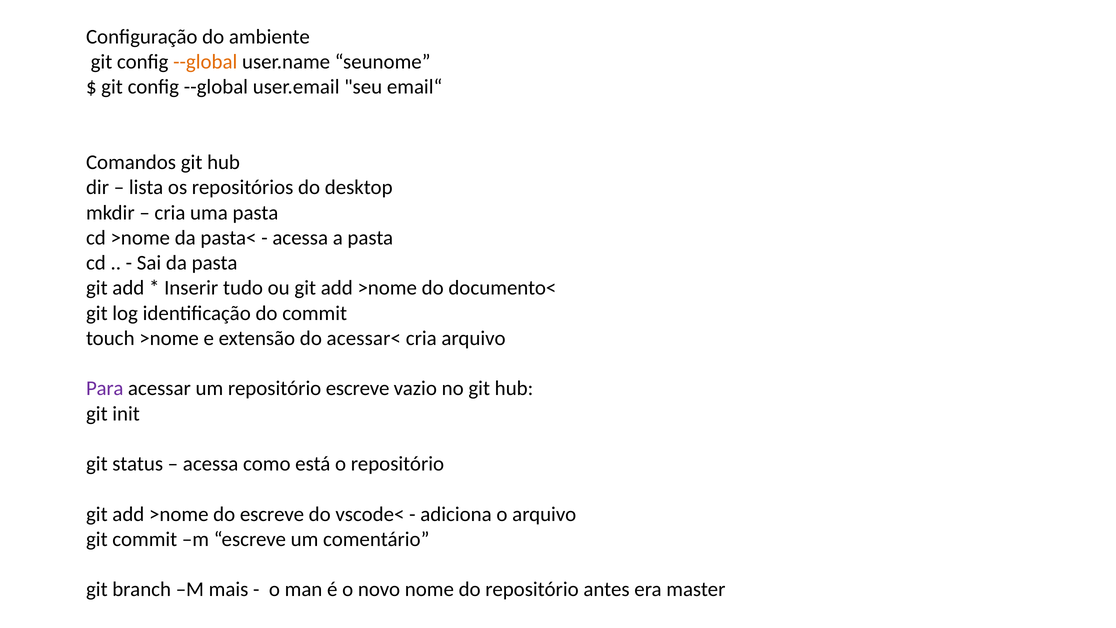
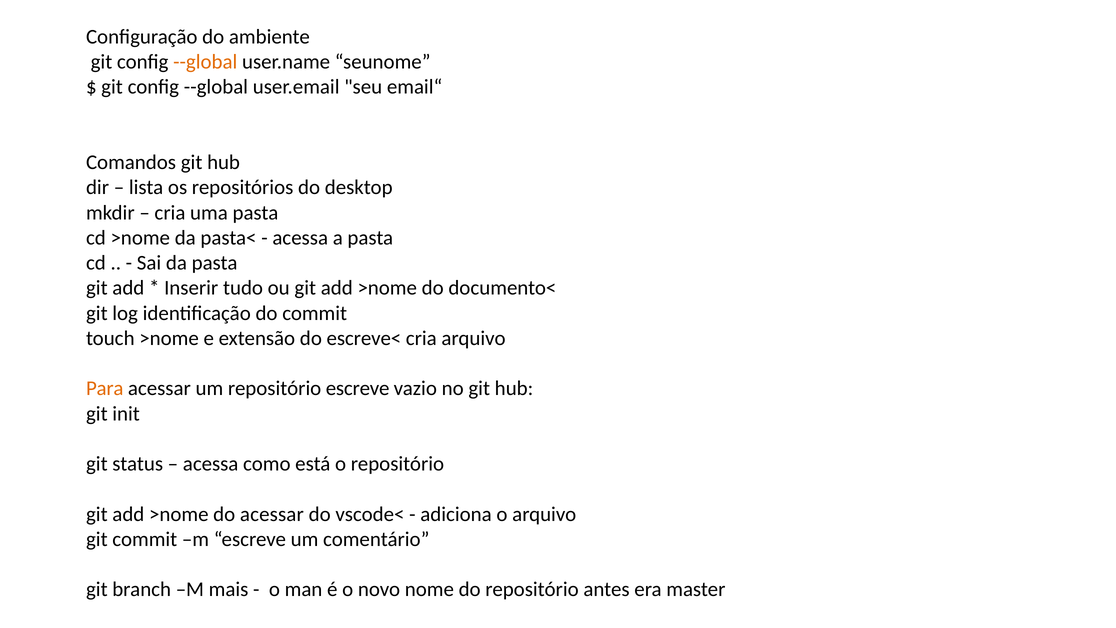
acessar<: acessar< -> escreve<
Para colour: purple -> orange
do escreve: escreve -> acessar
